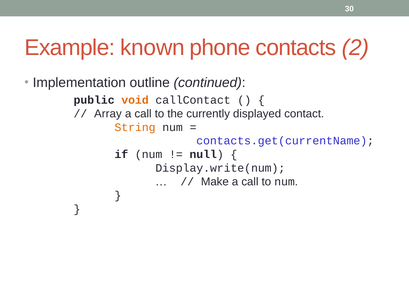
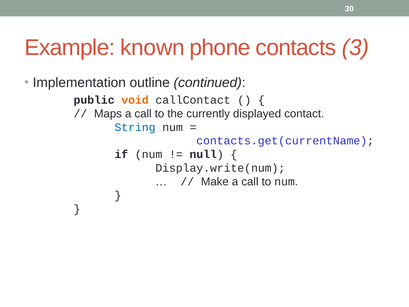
2: 2 -> 3
Array: Array -> Maps
String colour: orange -> blue
